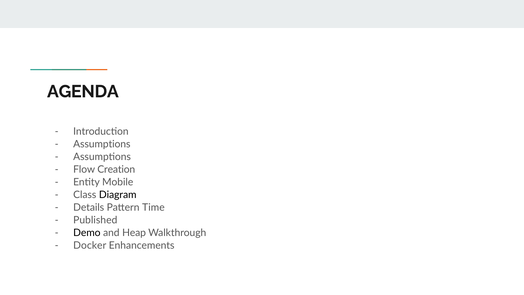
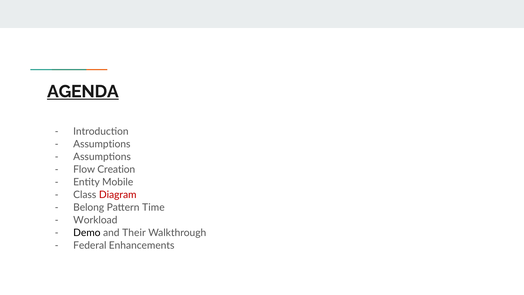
AGENDA underline: none -> present
Diagram colour: black -> red
Details: Details -> Belong
Published: Published -> Workload
Heap: Heap -> Their
Docker: Docker -> Federal
